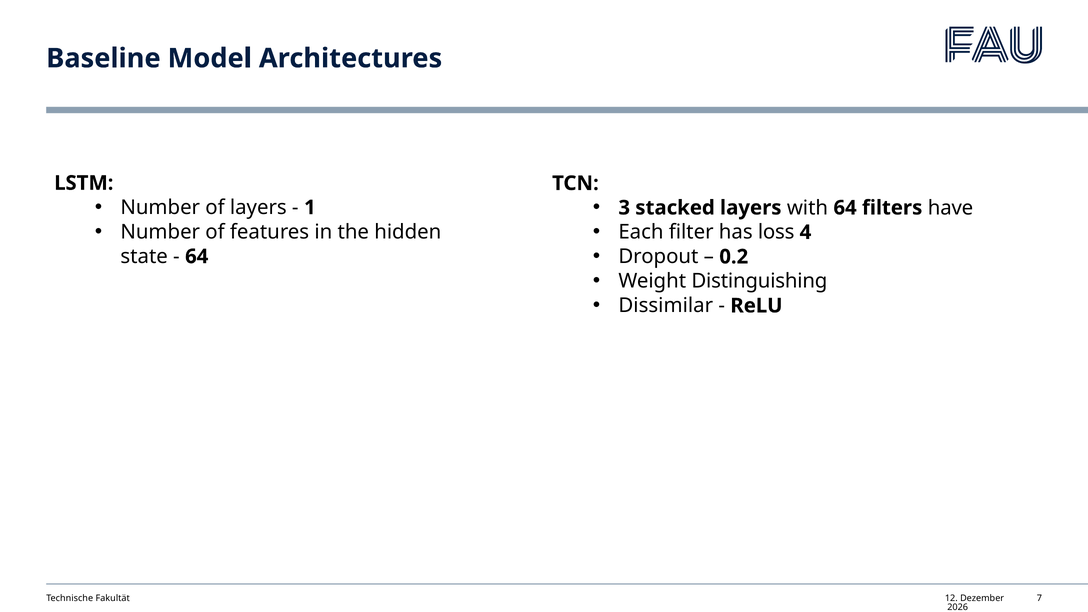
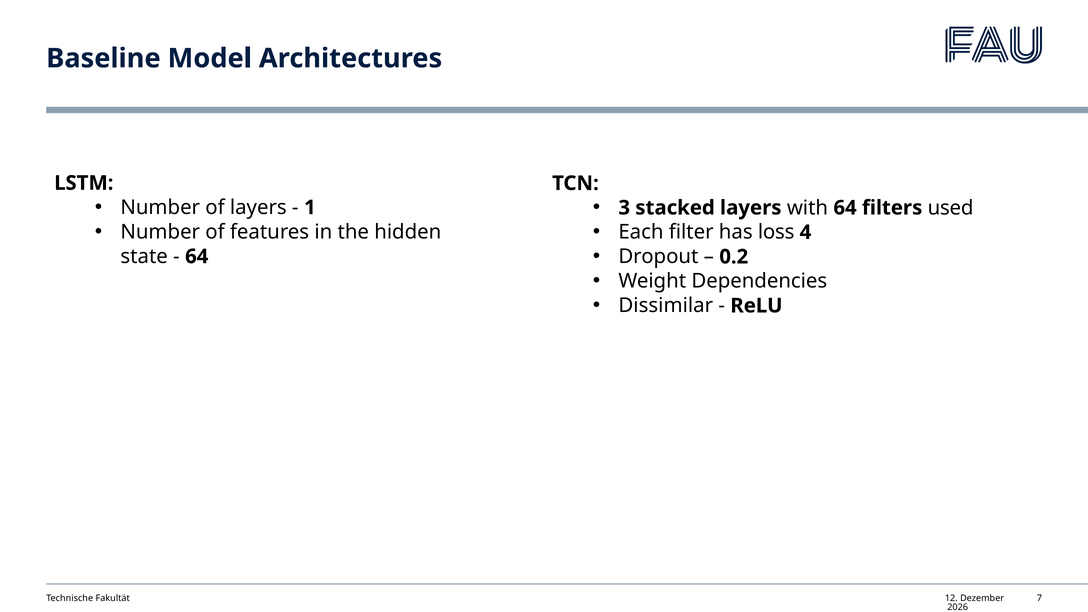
have: have -> used
Distinguishing: Distinguishing -> Dependencies
